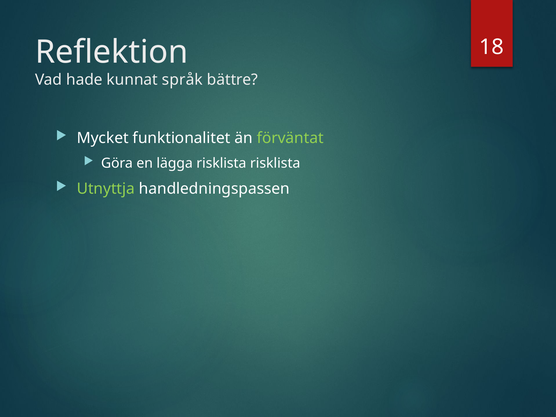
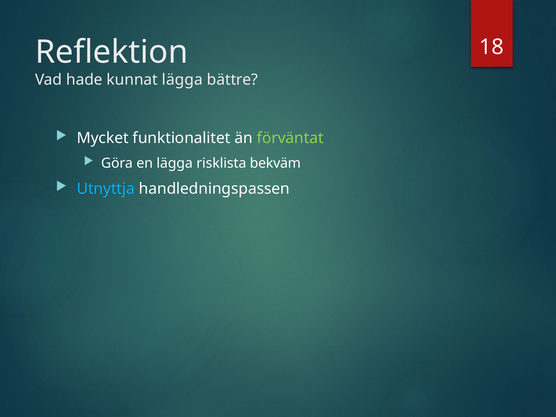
kunnat språk: språk -> lägga
risklista risklista: risklista -> bekväm
Utnyttja colour: light green -> light blue
